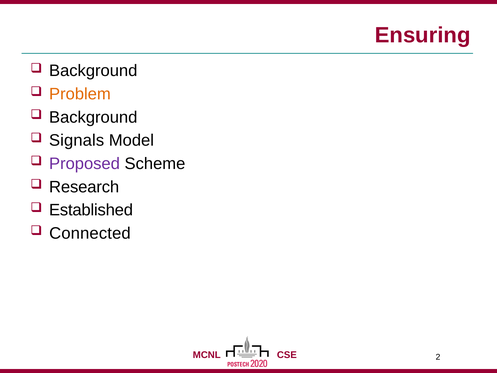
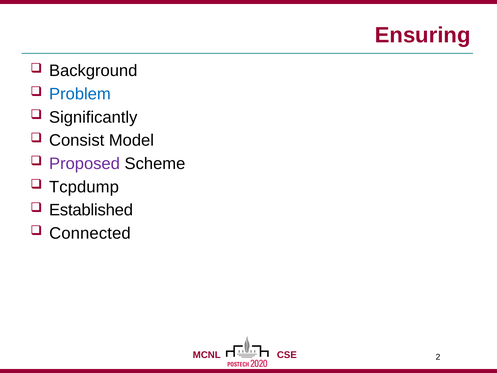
Problem colour: orange -> blue
Background at (93, 117): Background -> Significantly
Signals: Signals -> Consist
Research: Research -> Tcpdump
